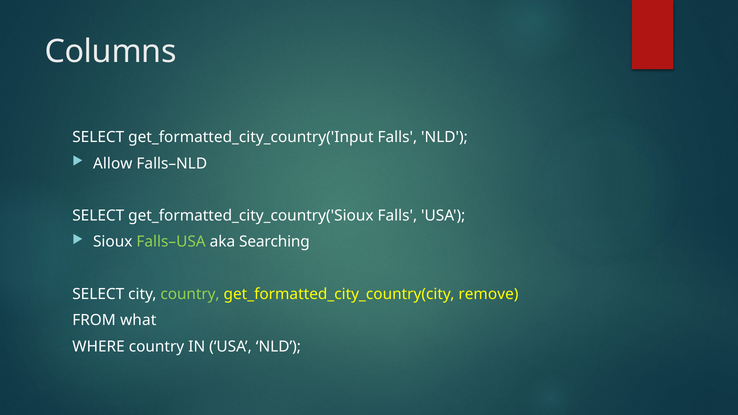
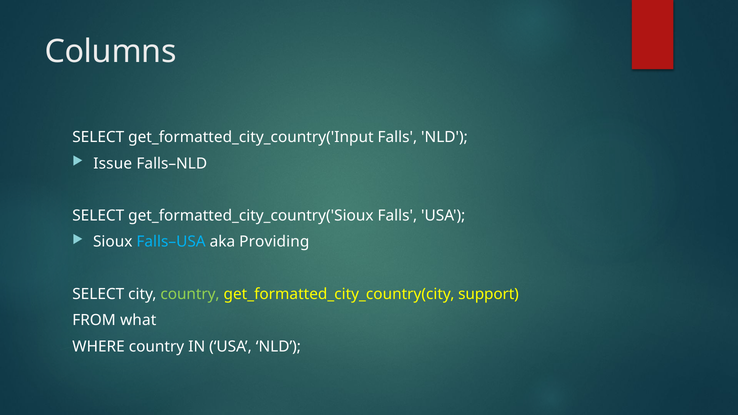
Allow: Allow -> Issue
Falls–USA colour: light green -> light blue
Searching: Searching -> Providing
remove: remove -> support
